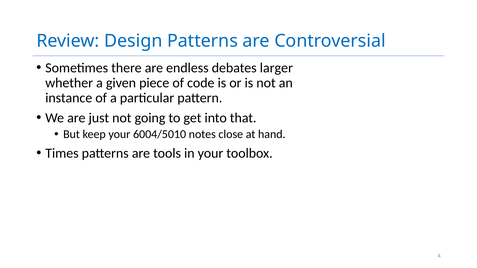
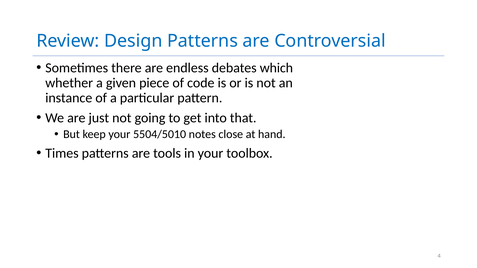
larger: larger -> which
6004/5010: 6004/5010 -> 5504/5010
